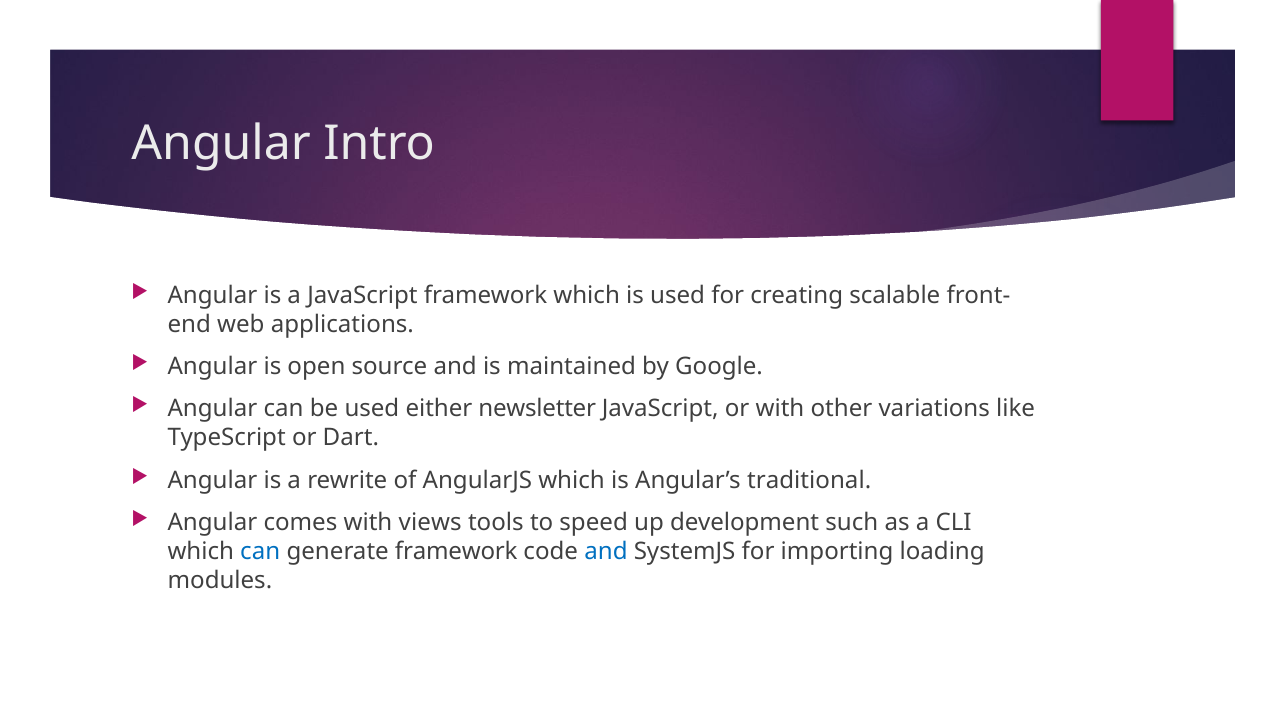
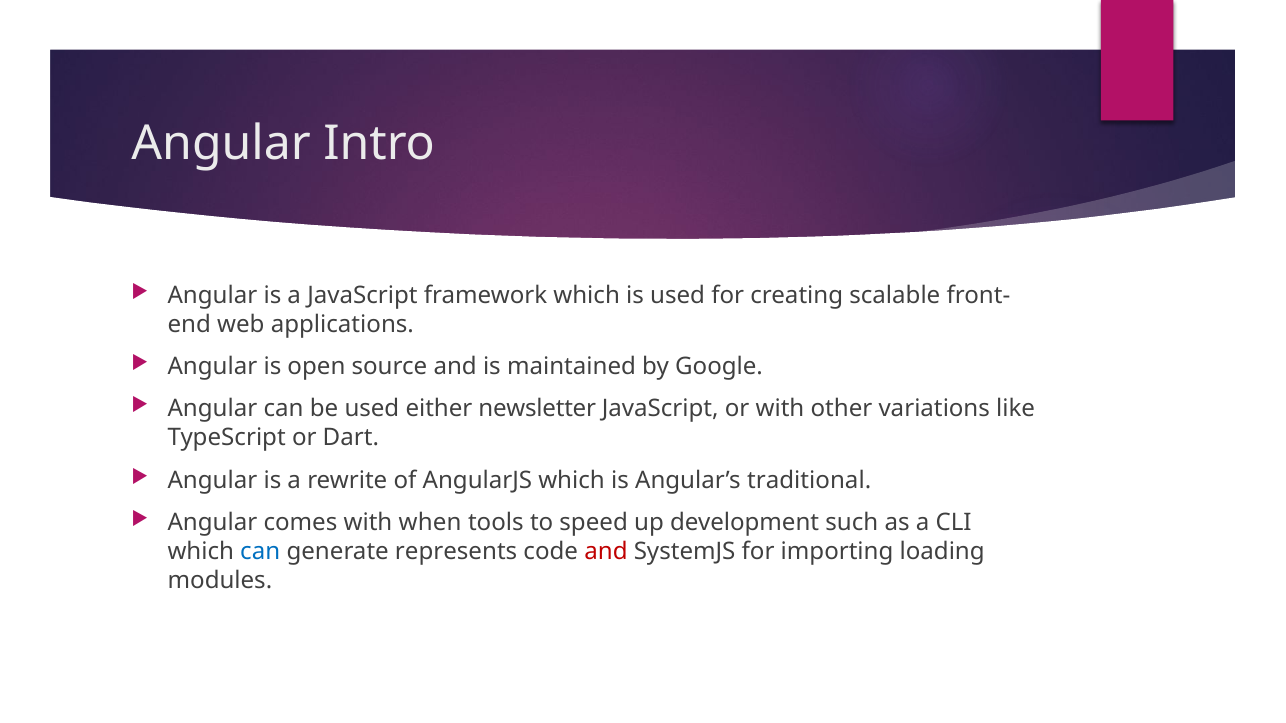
views: views -> when
generate framework: framework -> represents
and at (606, 552) colour: blue -> red
